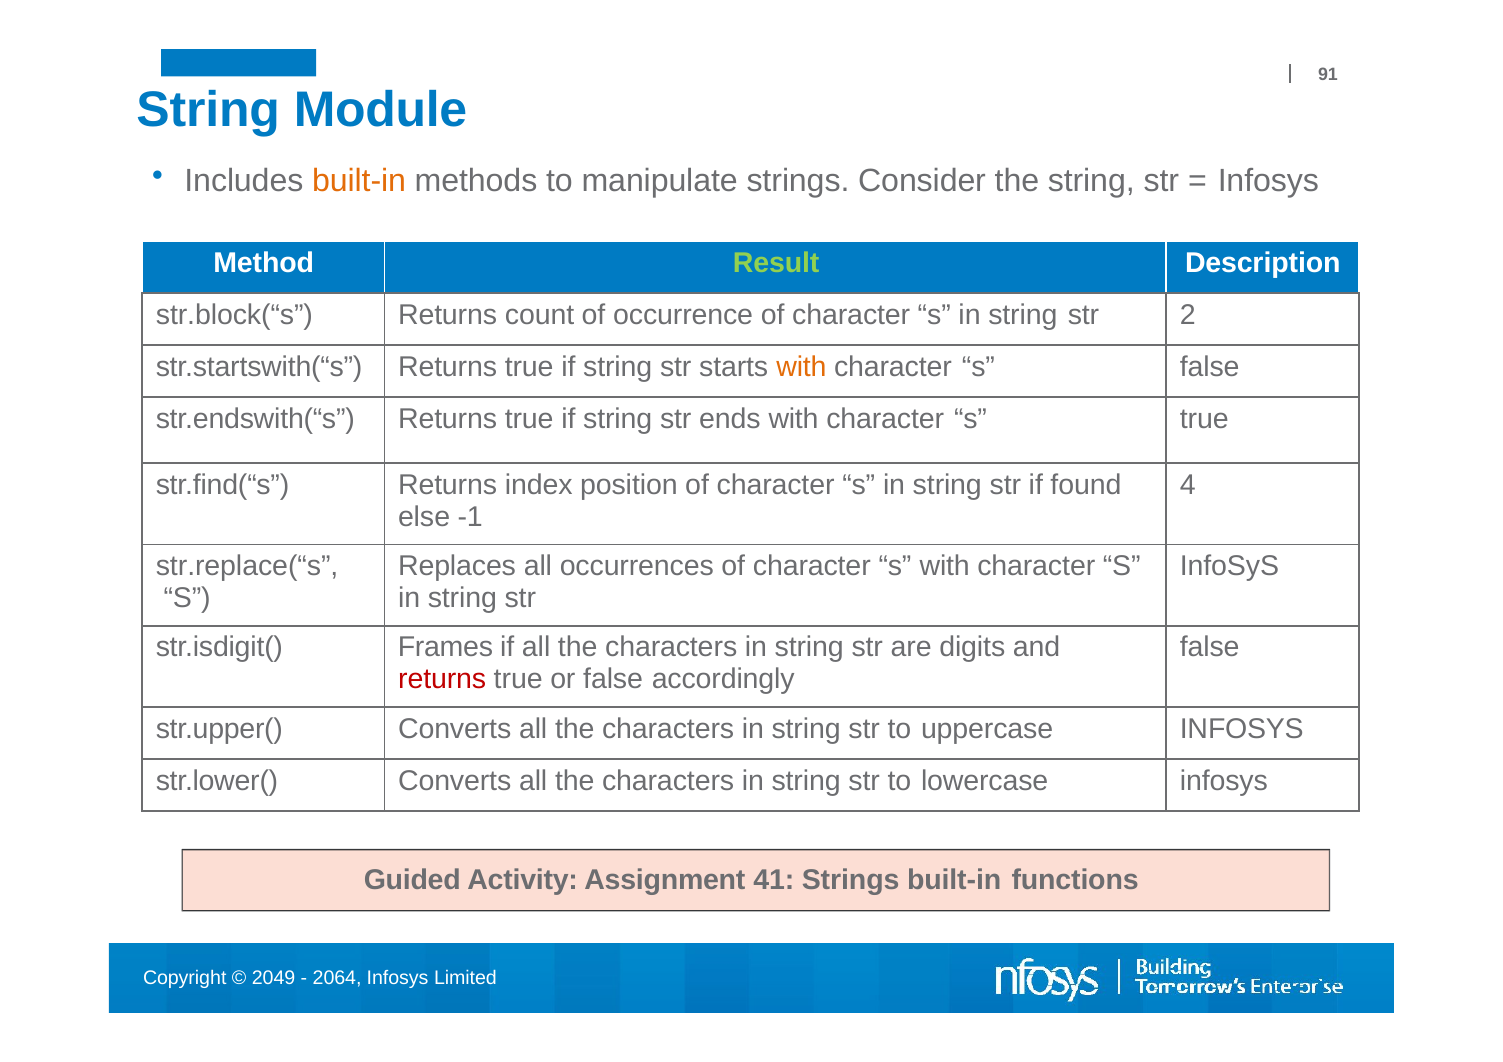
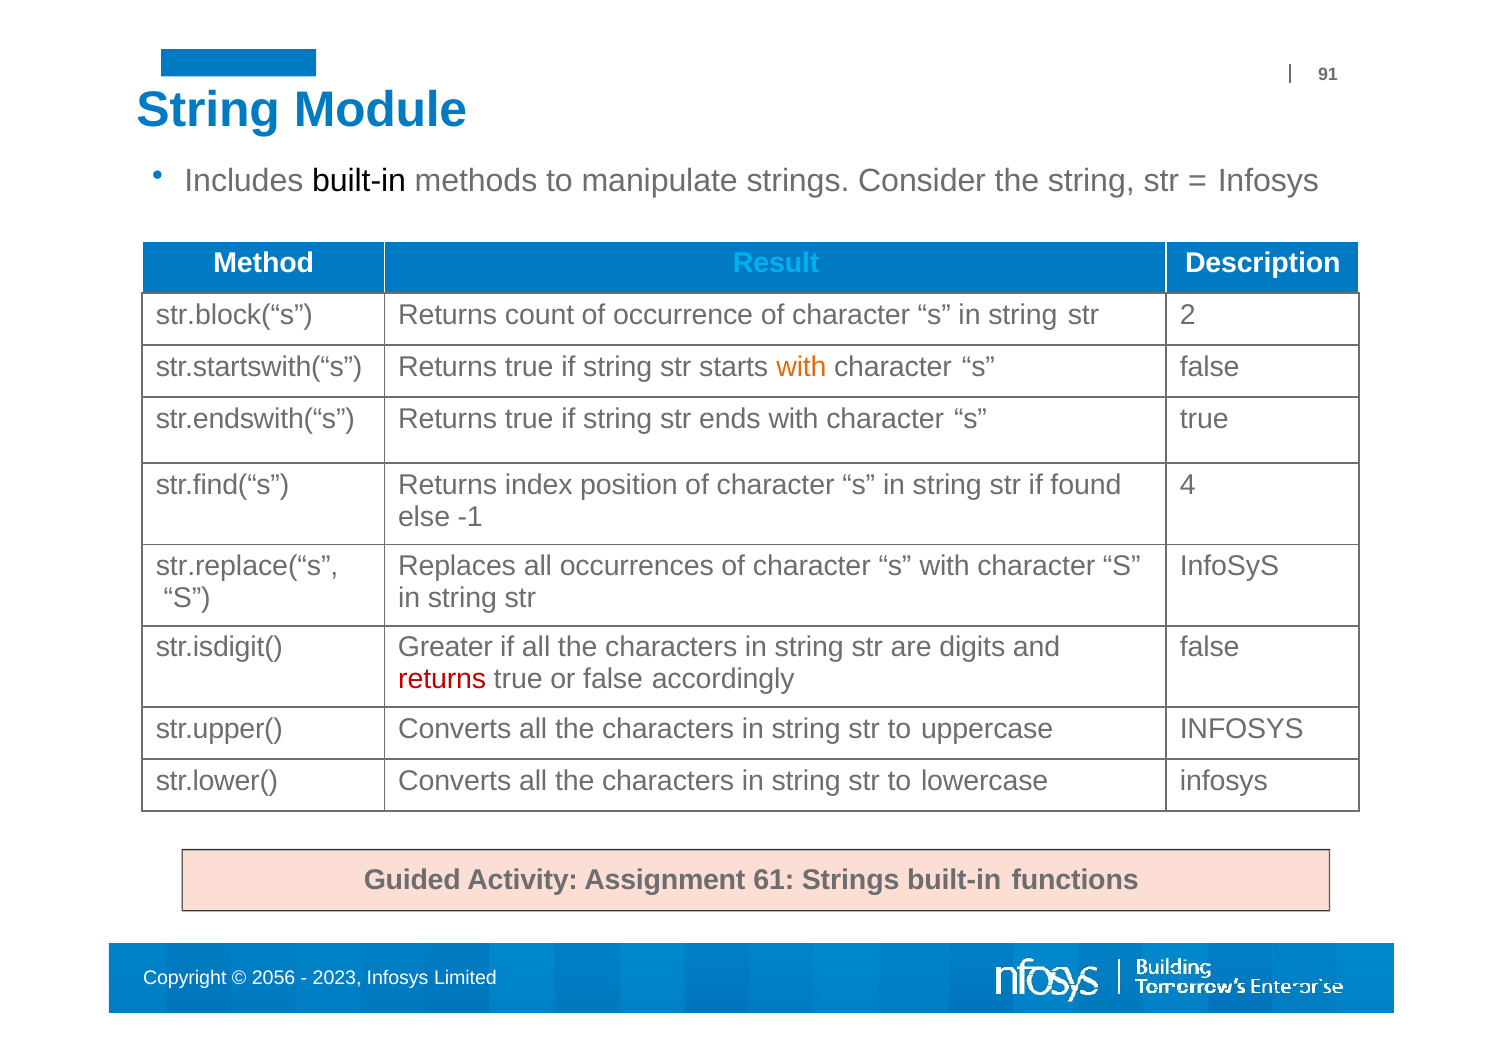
built-in at (359, 181) colour: orange -> black
Result colour: light green -> light blue
Frames: Frames -> Greater
41: 41 -> 61
2049: 2049 -> 2056
2064: 2064 -> 2023
